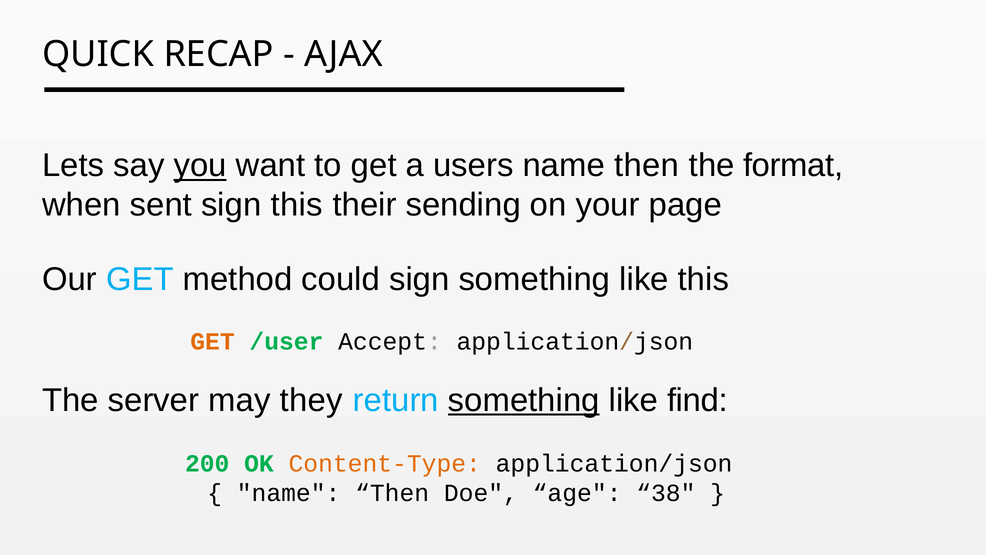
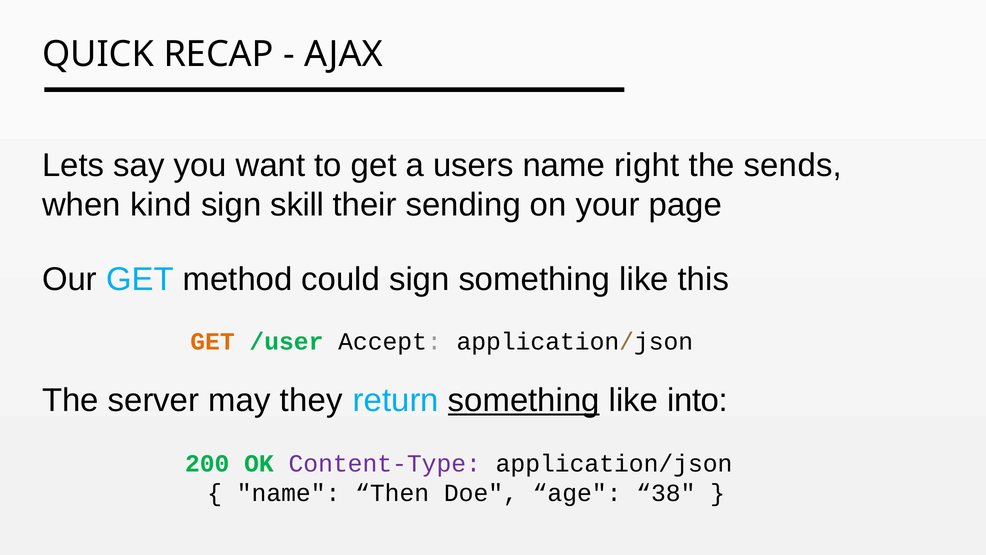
you underline: present -> none
users name then: then -> right
format: format -> sends
sent: sent -> kind
sign this: this -> skill
find: find -> into
Content-Type colour: orange -> purple
